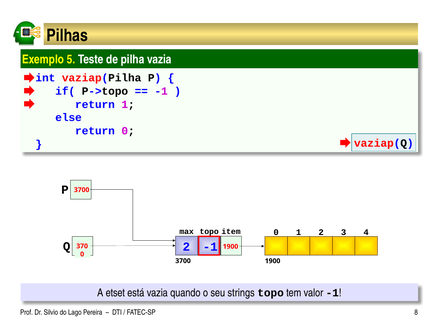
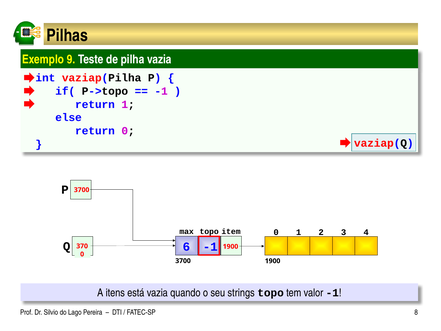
5: 5 -> 9
Q 2: 2 -> 6
etset: etset -> itens
